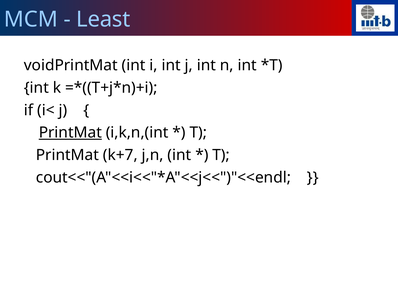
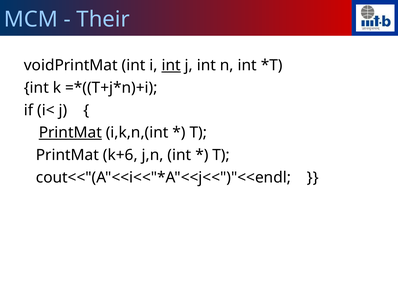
Least: Least -> Their
int at (171, 65) underline: none -> present
k+7: k+7 -> k+6
